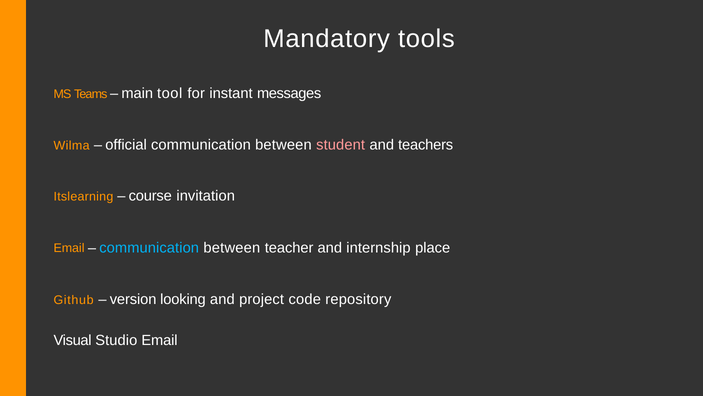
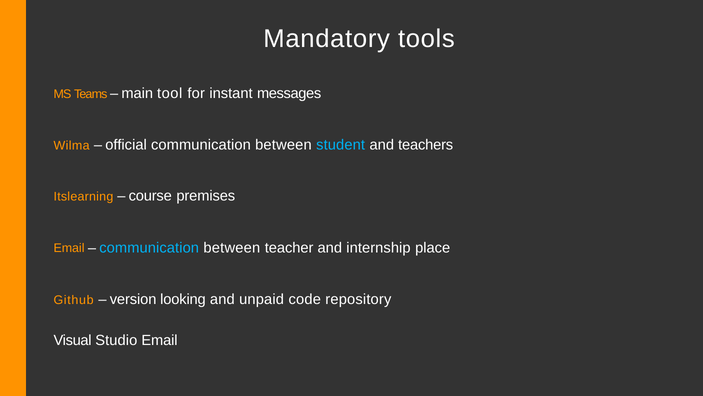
student colour: pink -> light blue
invitation: invitation -> premises
project: project -> unpaid
